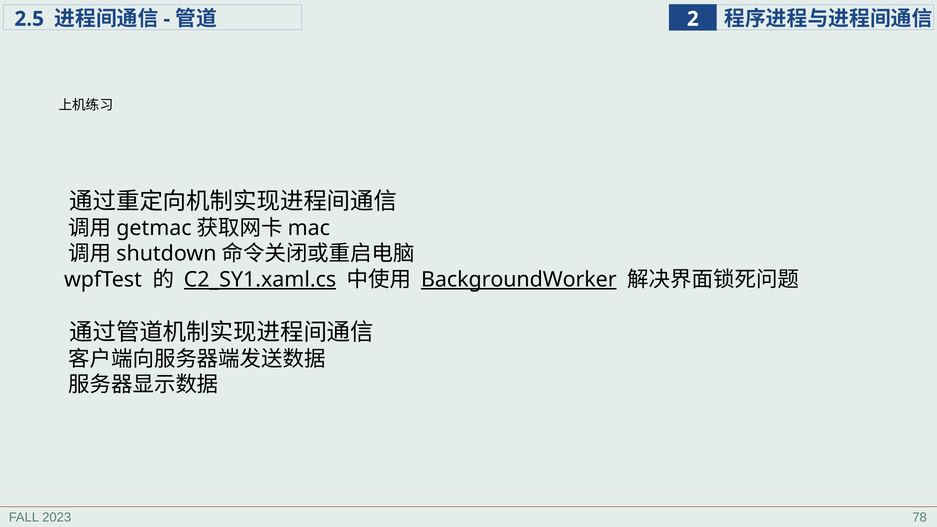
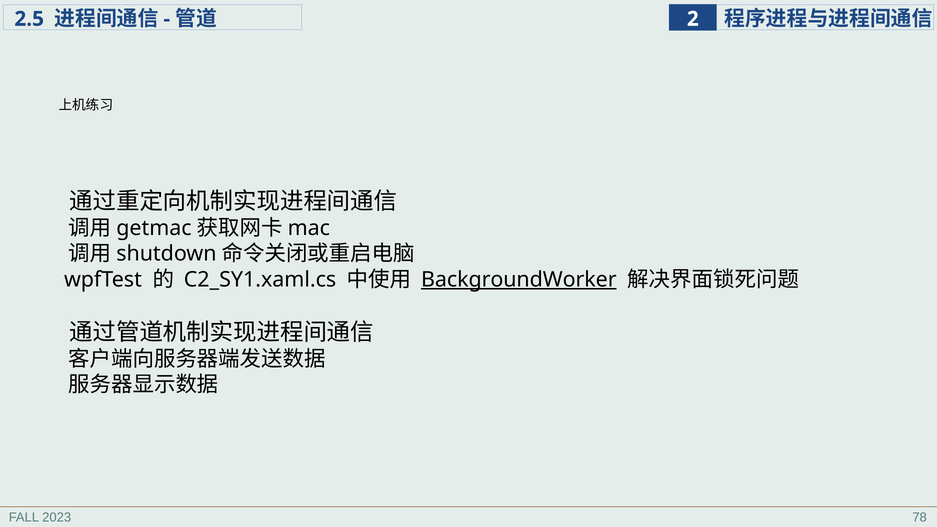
C2_SY1.xaml.cs underline: present -> none
